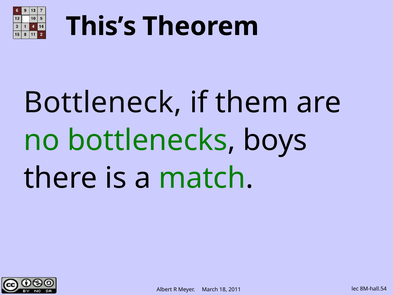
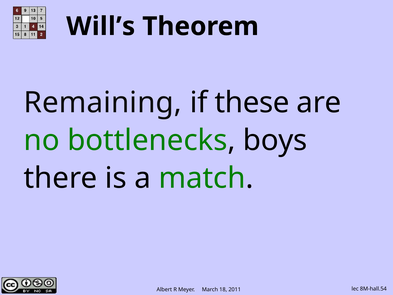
This’s: This’s -> Will’s
Bottleneck: Bottleneck -> Remaining
them: them -> these
